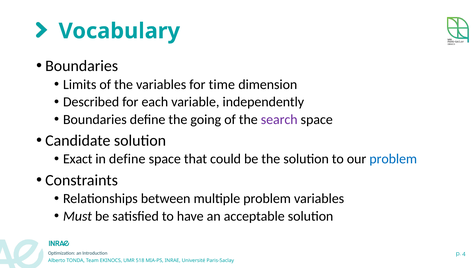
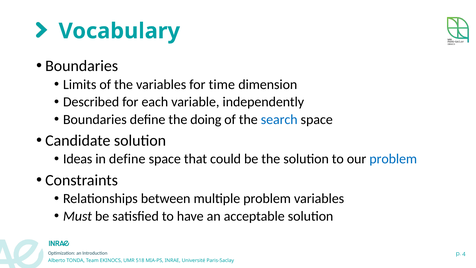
going: going -> doing
search colour: purple -> blue
Exact: Exact -> Ideas
